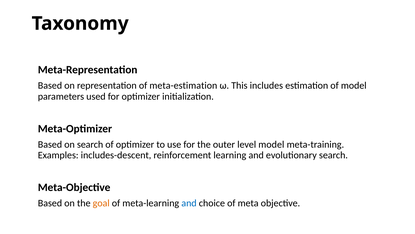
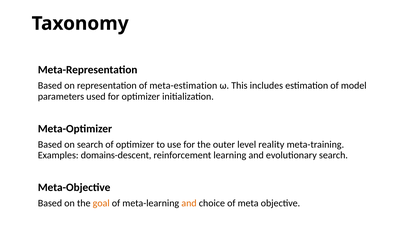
level model: model -> reality
includes-descent: includes-descent -> domains-descent
and at (189, 203) colour: blue -> orange
